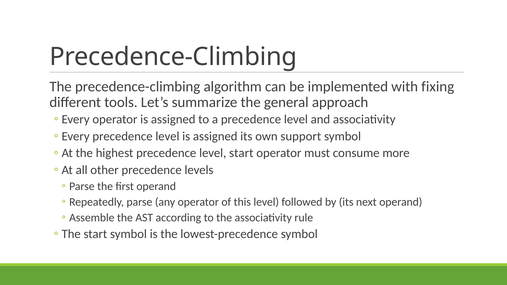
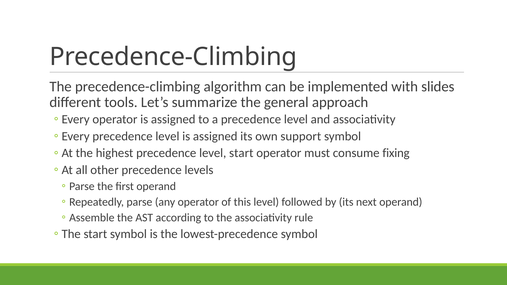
fixing: fixing -> slides
more: more -> fixing
